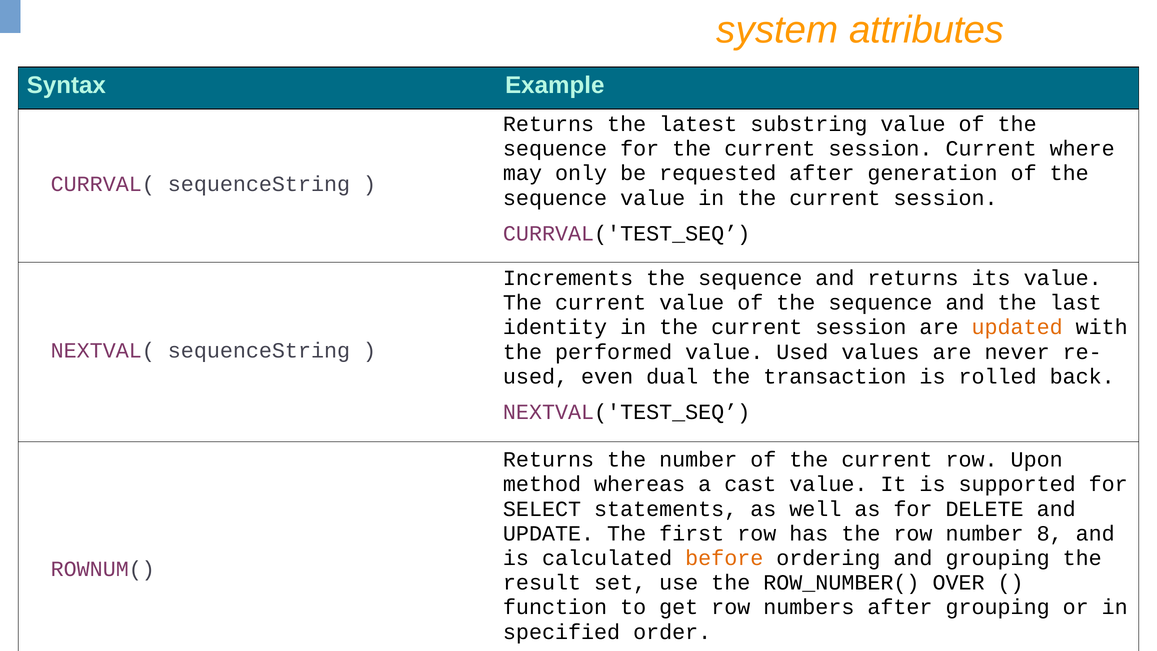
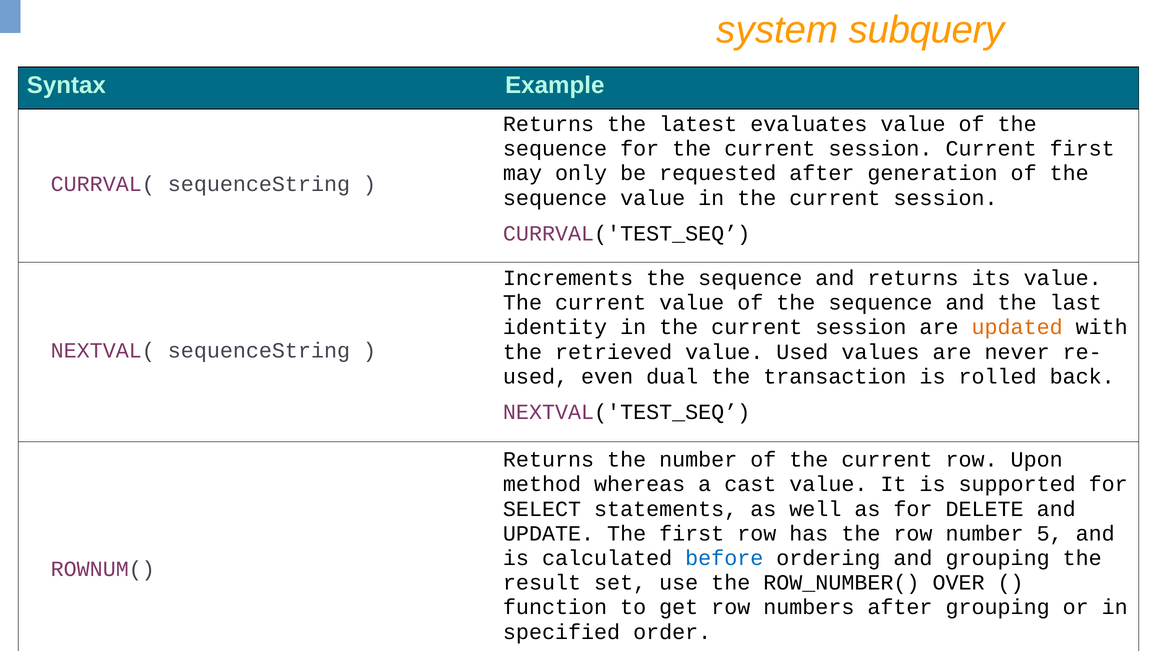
attributes: attributes -> subquery
substring: substring -> evaluates
Current where: where -> first
performed: performed -> retrieved
8: 8 -> 5
before colour: orange -> blue
